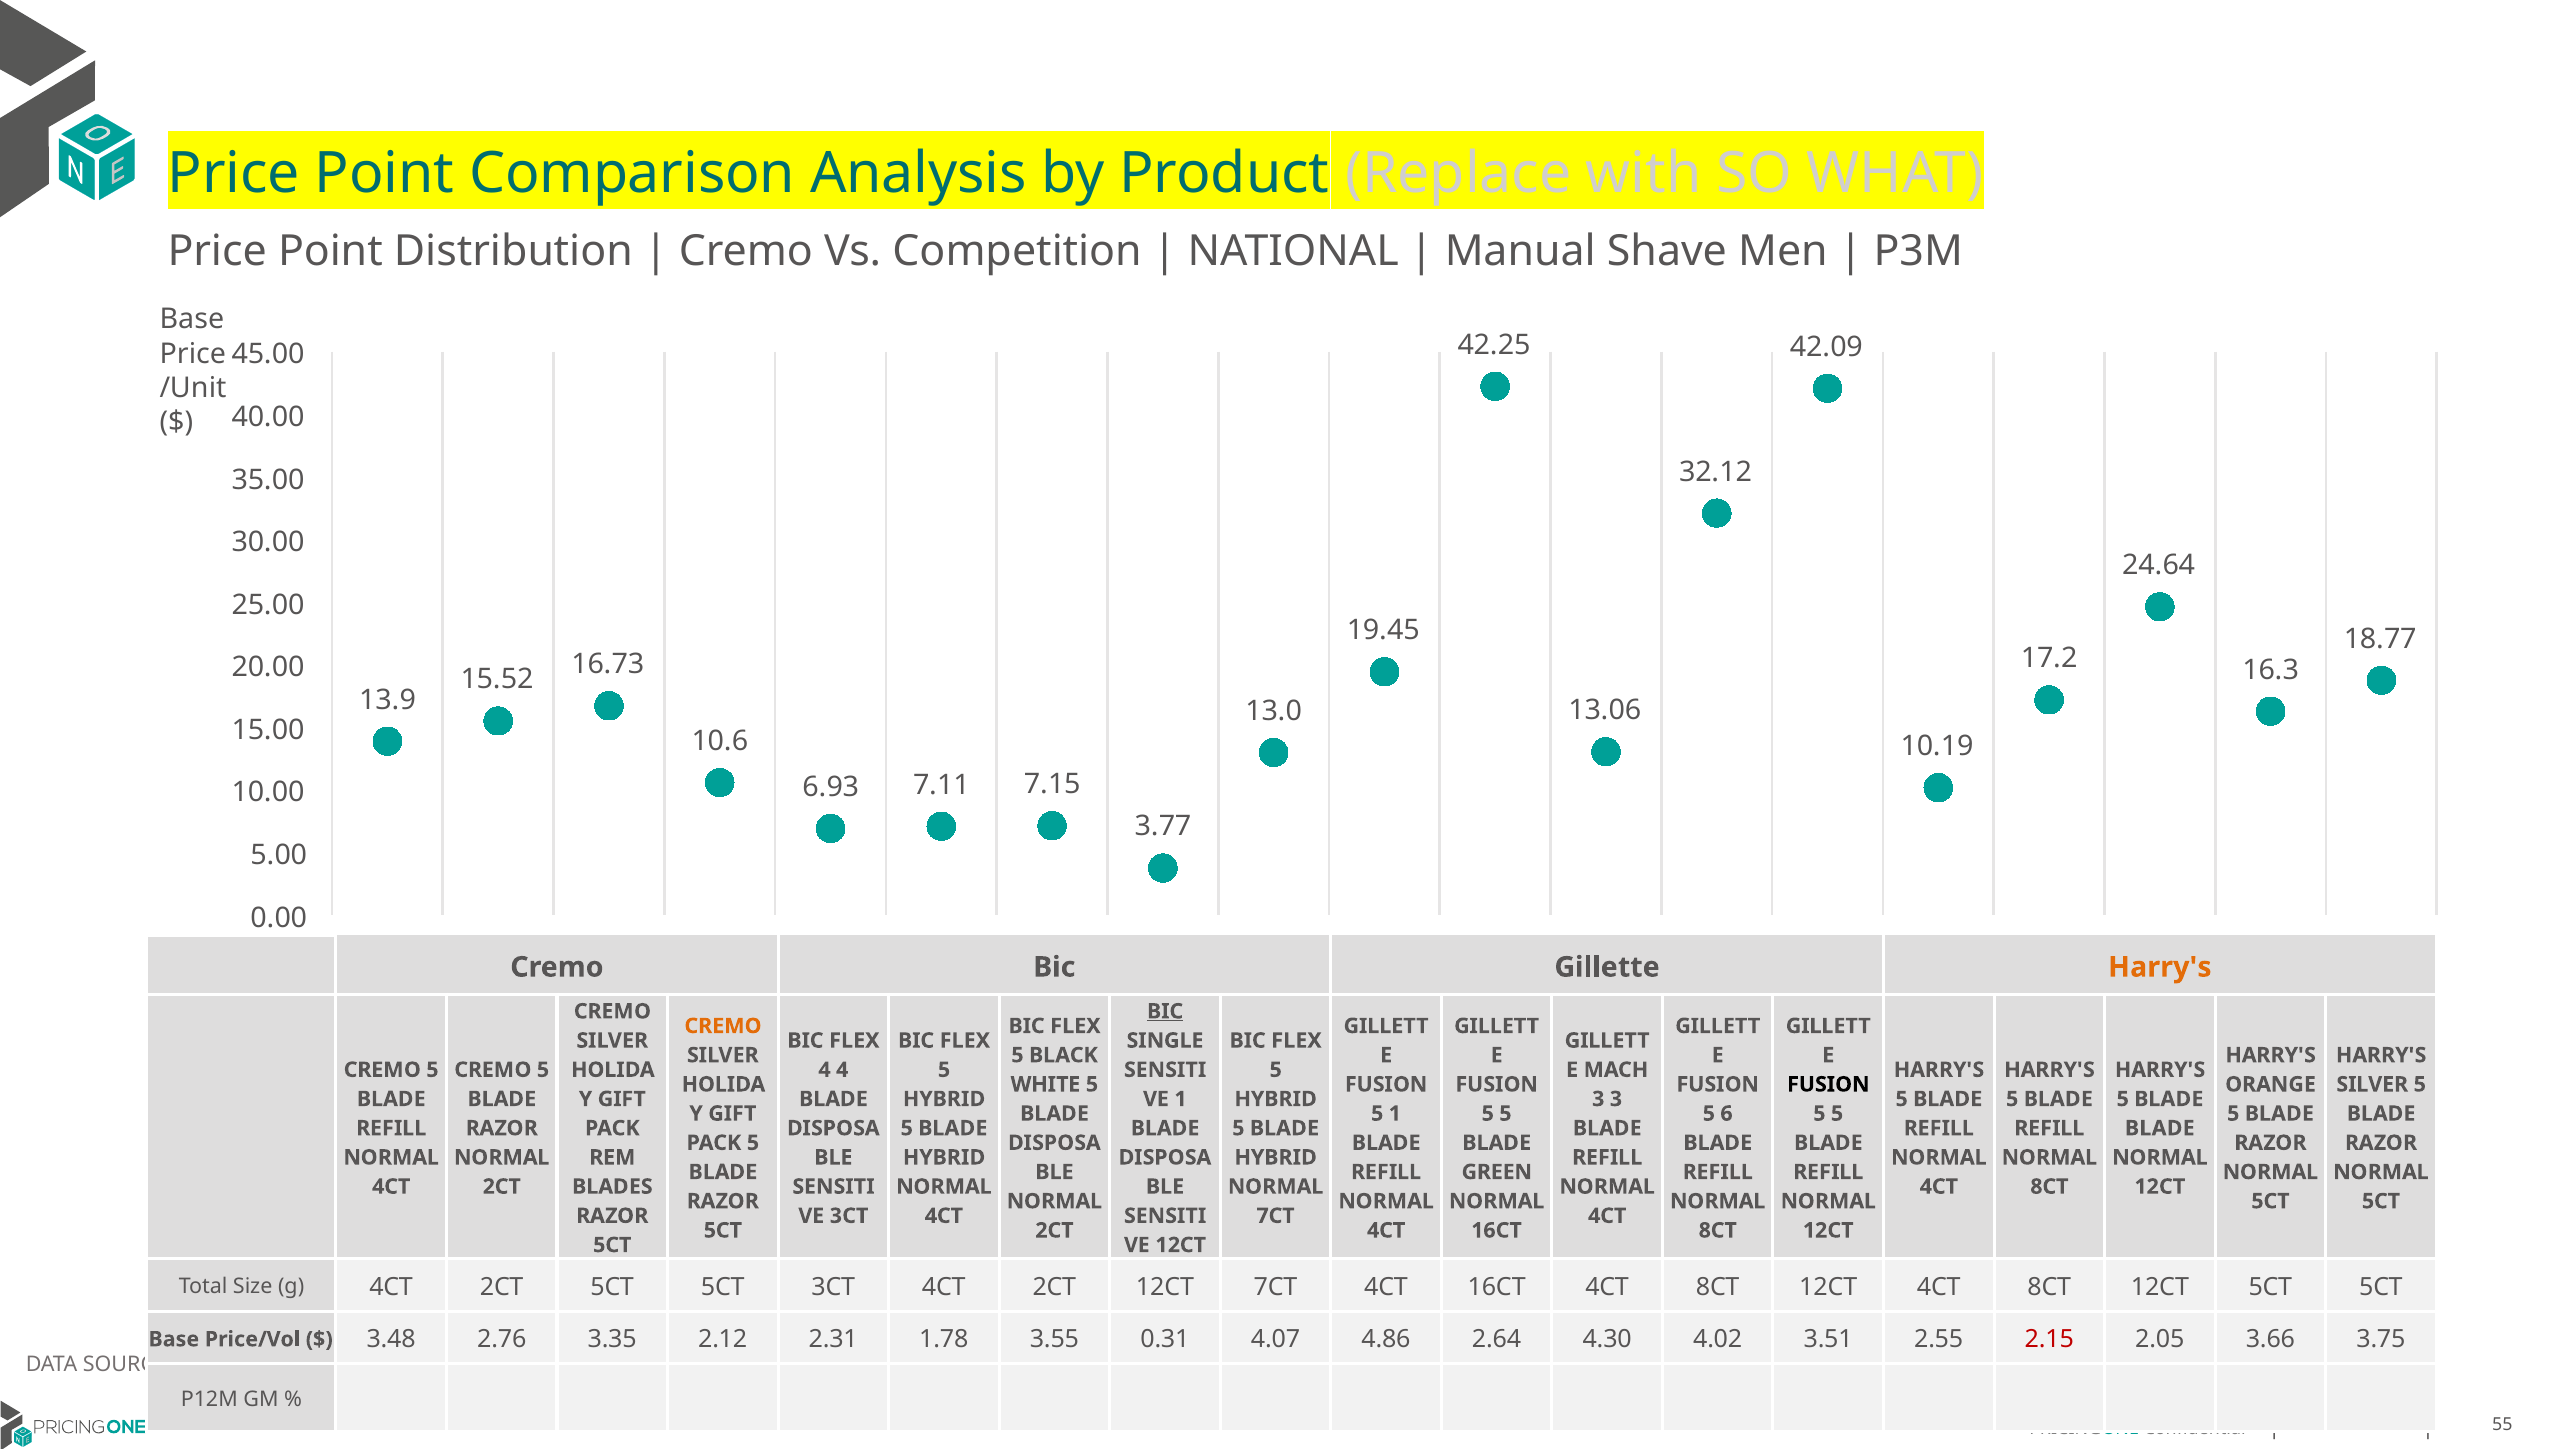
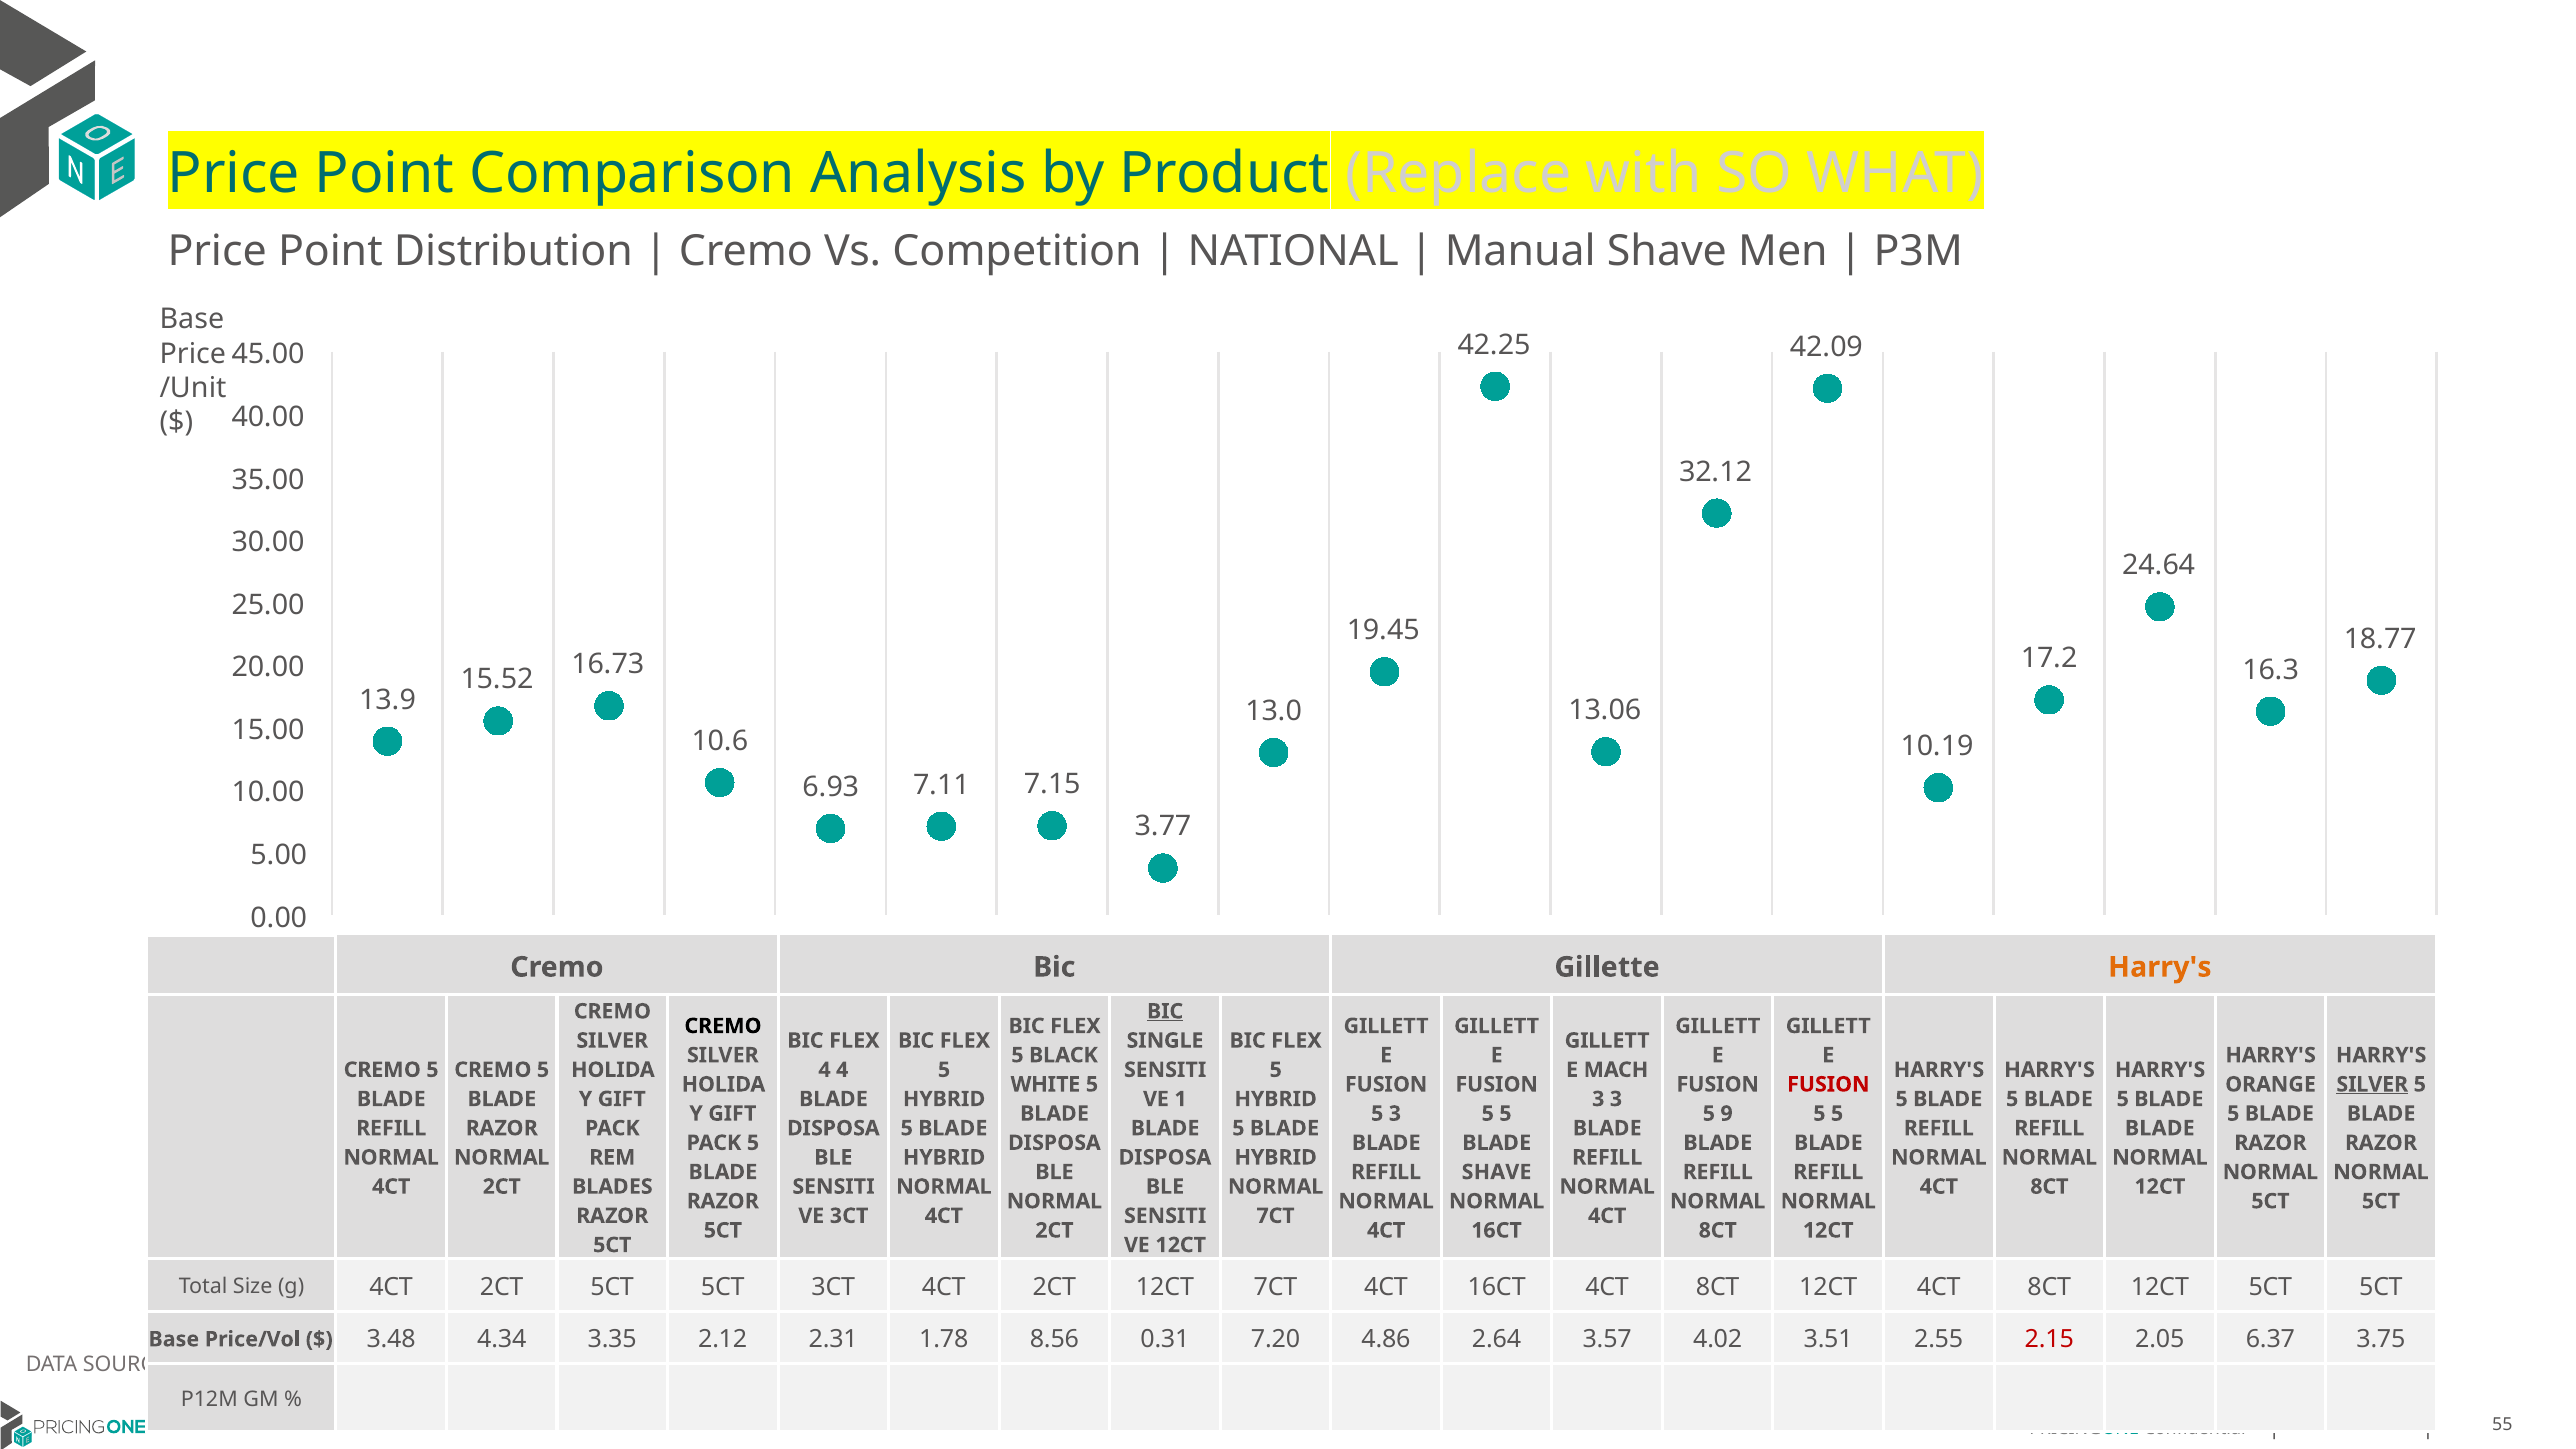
CREMO at (723, 1026) colour: orange -> black
FUSION at (1828, 1084) colour: black -> red
SILVER at (2372, 1084) underline: none -> present
5 1: 1 -> 3
6: 6 -> 9
GREEN at (1497, 1172): GREEN -> SHAVE
2.76: 2.76 -> 4.34
3.55: 3.55 -> 8.56
4.07: 4.07 -> 7.20
4.30: 4.30 -> 3.57
3.66: 3.66 -> 6.37
